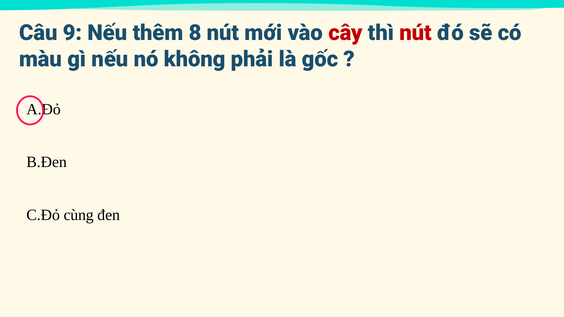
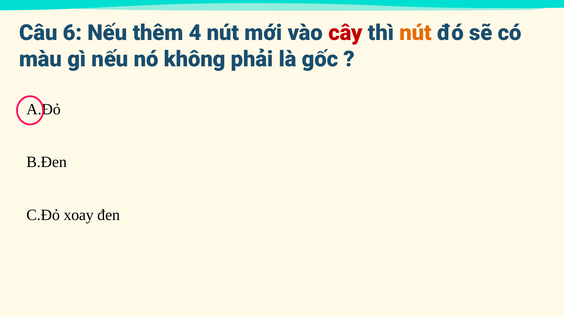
9: 9 -> 6
8: 8 -> 4
nút at (416, 33) colour: red -> orange
cùng: cùng -> xoay
